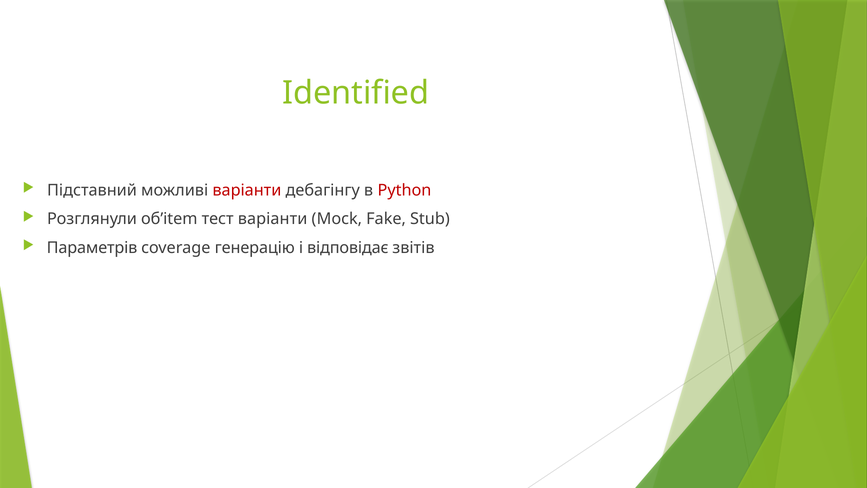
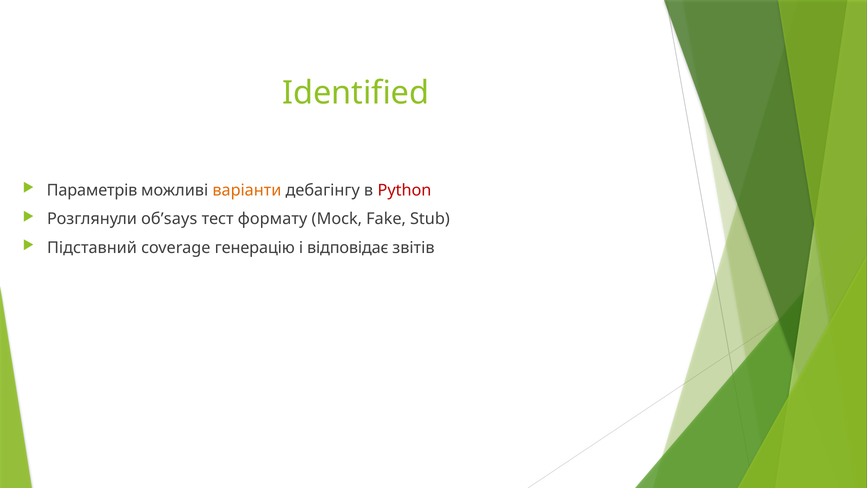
Підставний: Підставний -> Параметрів
варіанти at (247, 190) colour: red -> orange
об’item: об’item -> об’says
тест варіанти: варіанти -> формату
Параметрів: Параметрів -> Підставний
